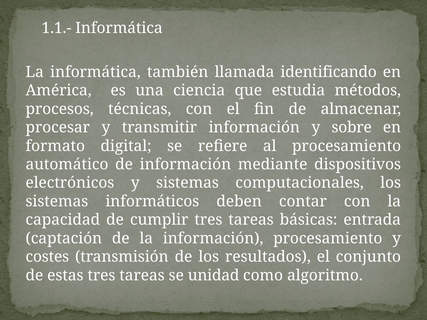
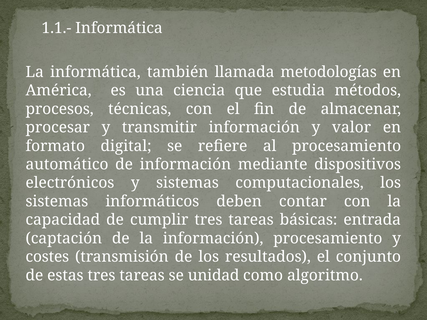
identificando: identificando -> metodologías
sobre: sobre -> valor
